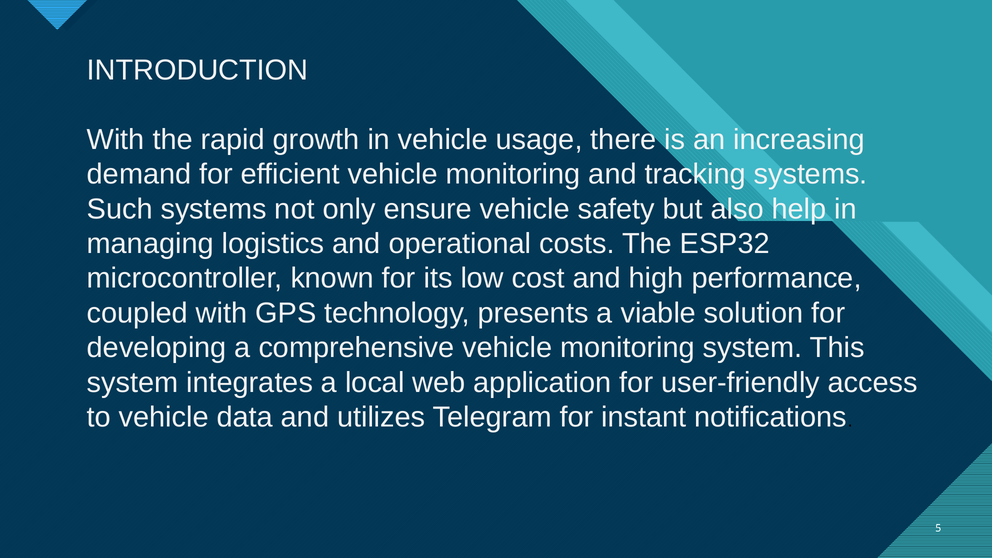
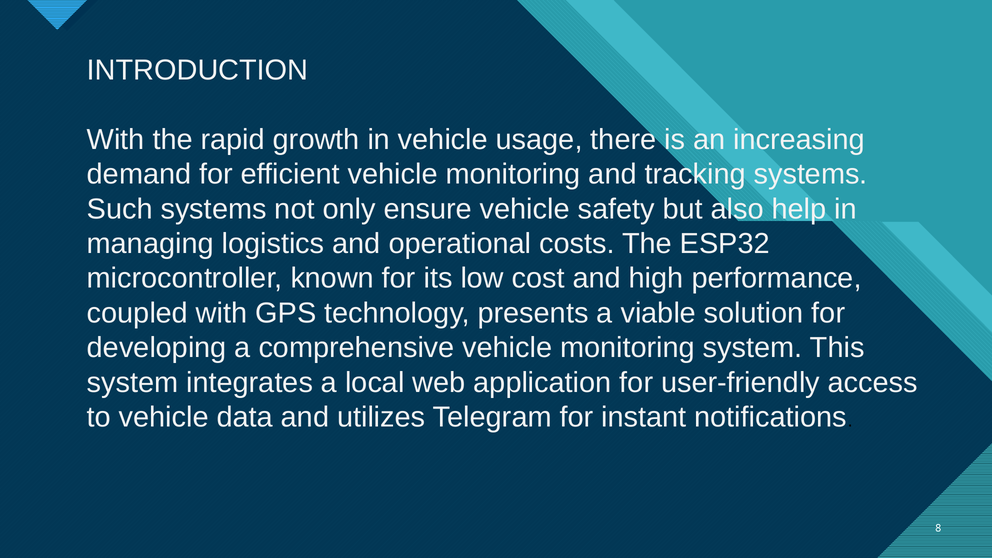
5: 5 -> 8
